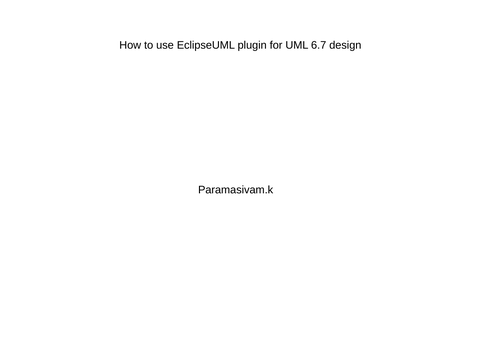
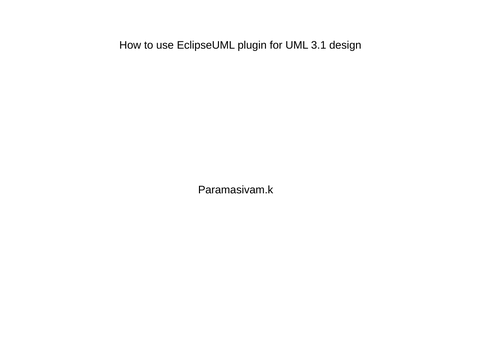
6.7: 6.7 -> 3.1
